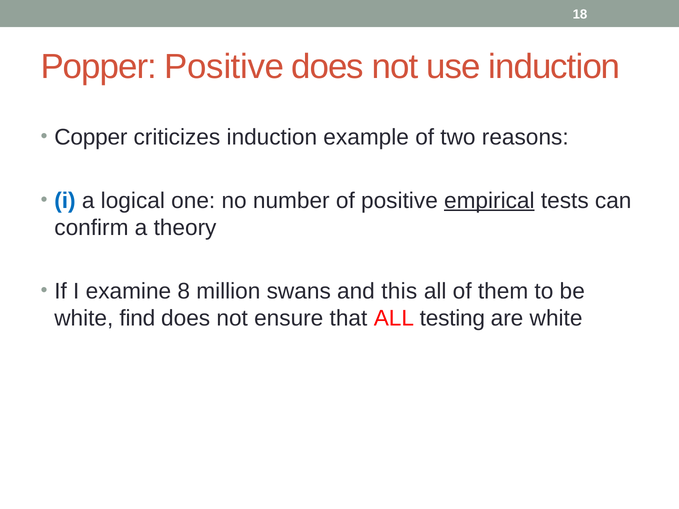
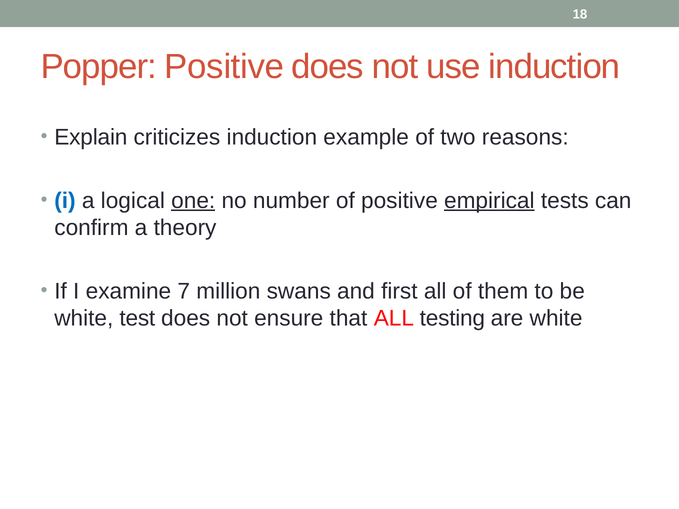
Copper: Copper -> Explain
one underline: none -> present
8: 8 -> 7
this: this -> first
find: find -> test
